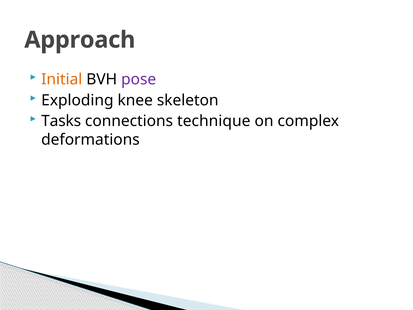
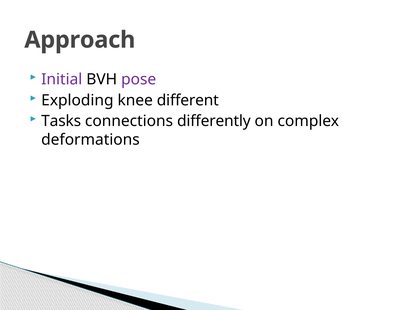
Initial colour: orange -> purple
skeleton: skeleton -> different
technique: technique -> differently
